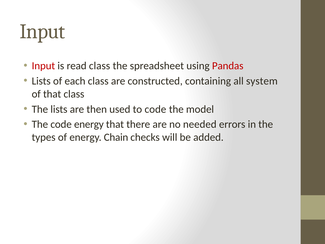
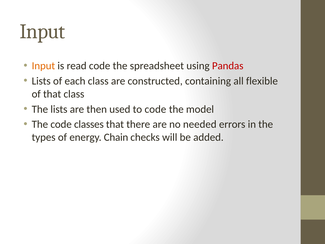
Input at (43, 66) colour: red -> orange
read class: class -> code
system: system -> flexible
code energy: energy -> classes
